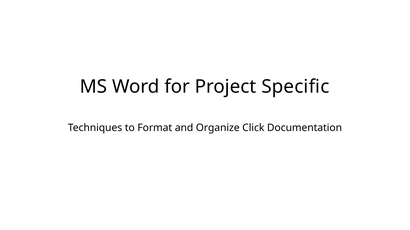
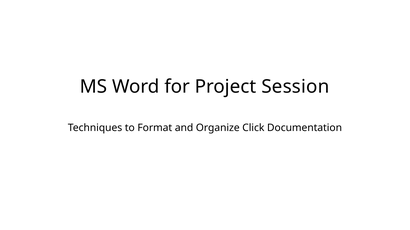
Specific: Specific -> Session
